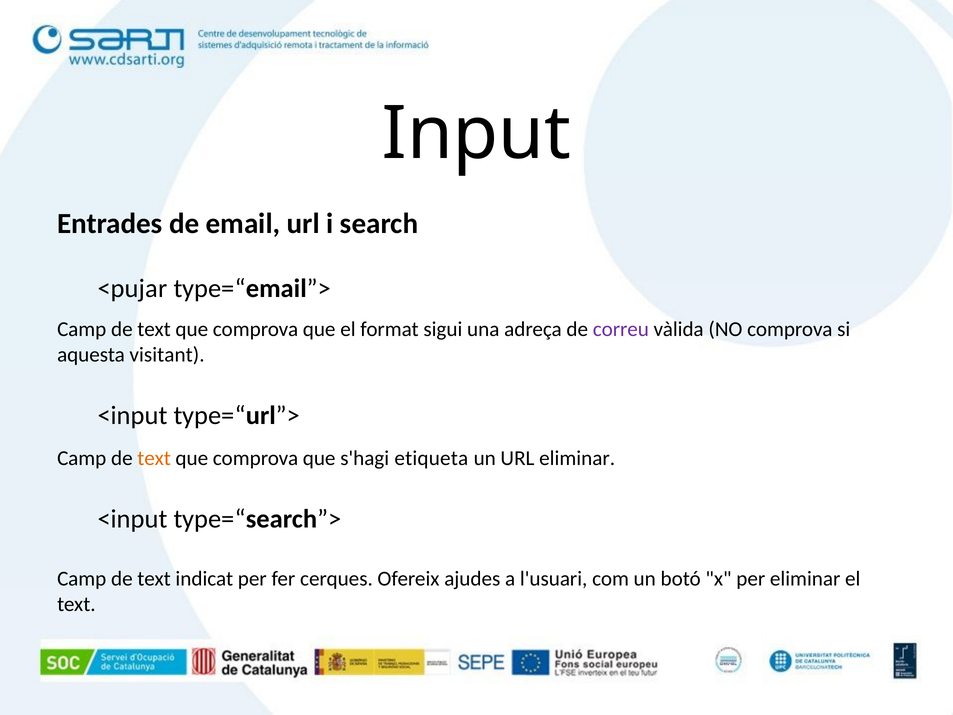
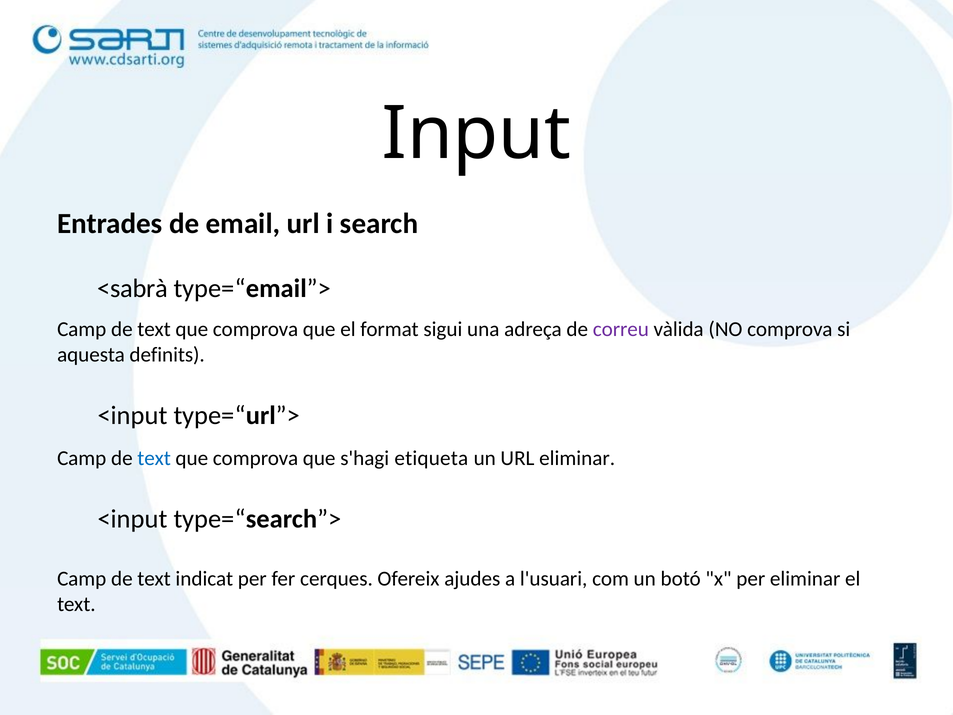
<pujar: <pujar -> <sabrà
visitant: visitant -> definits
text at (154, 458) colour: orange -> blue
